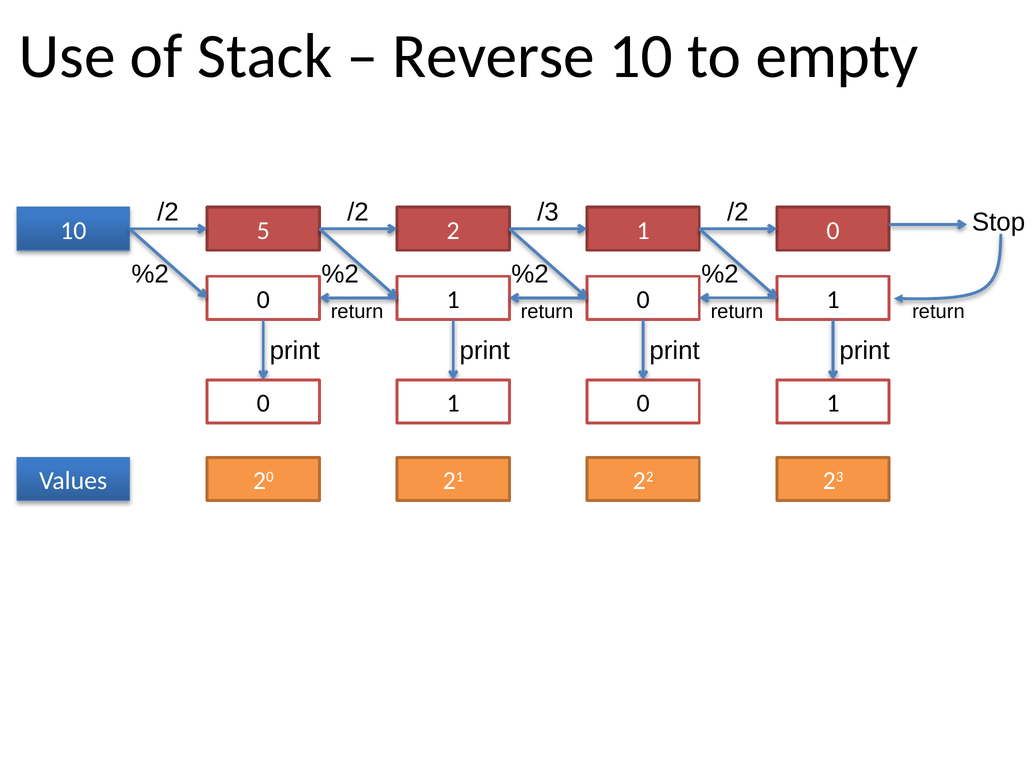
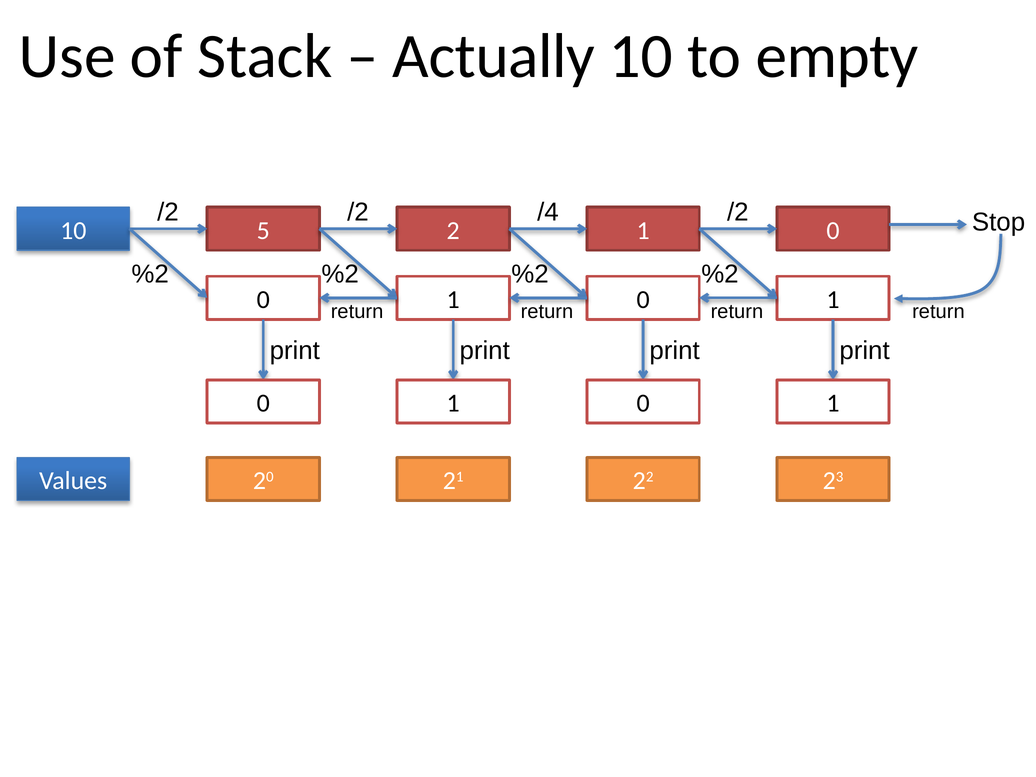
Reverse: Reverse -> Actually
/3: /3 -> /4
